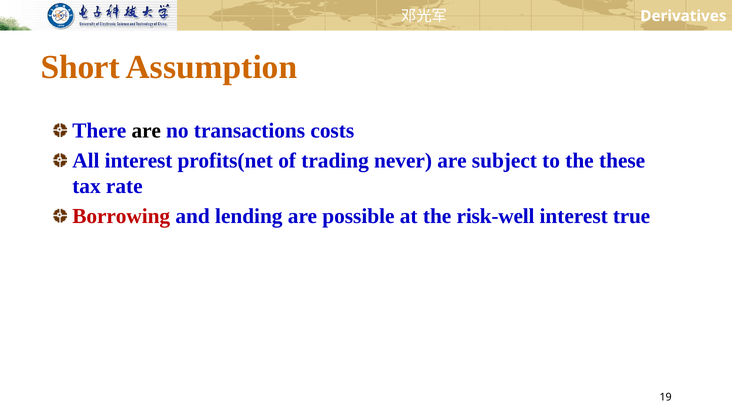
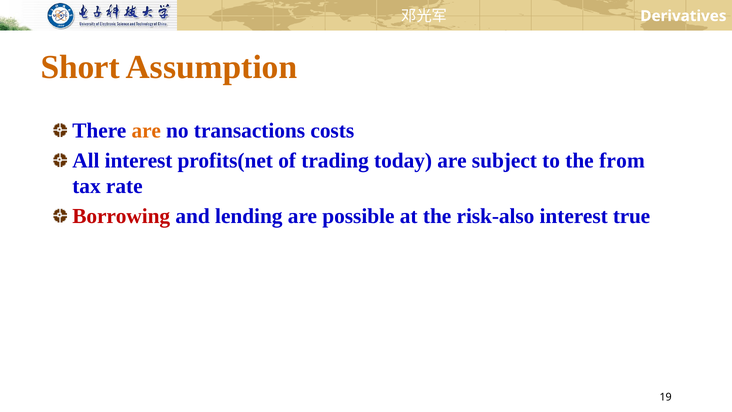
are at (146, 131) colour: black -> orange
never: never -> today
these: these -> from
risk-well: risk-well -> risk-also
